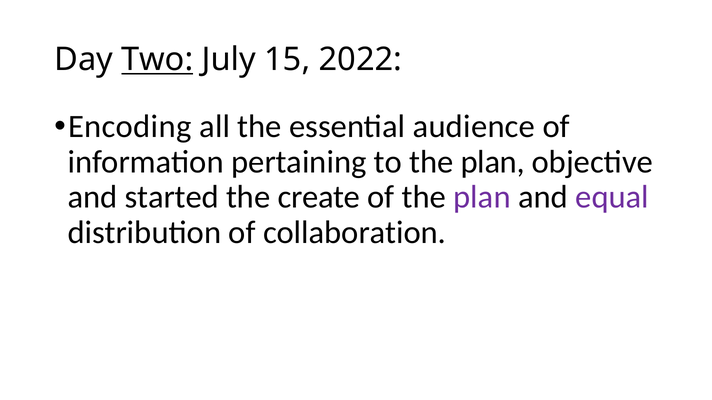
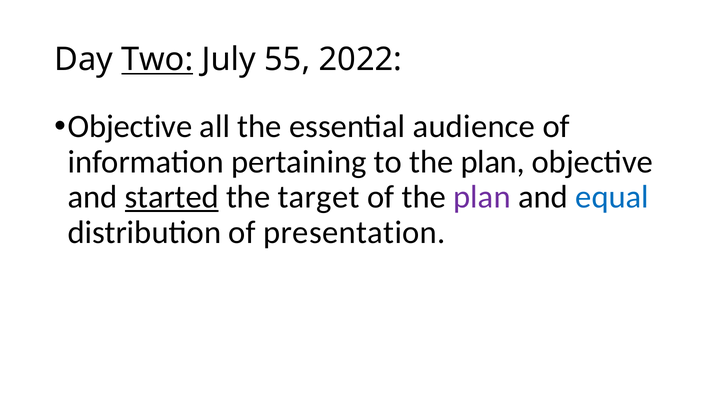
15: 15 -> 55
Encoding at (130, 127): Encoding -> Objective
started underline: none -> present
create: create -> target
equal colour: purple -> blue
collaboration: collaboration -> presentation
